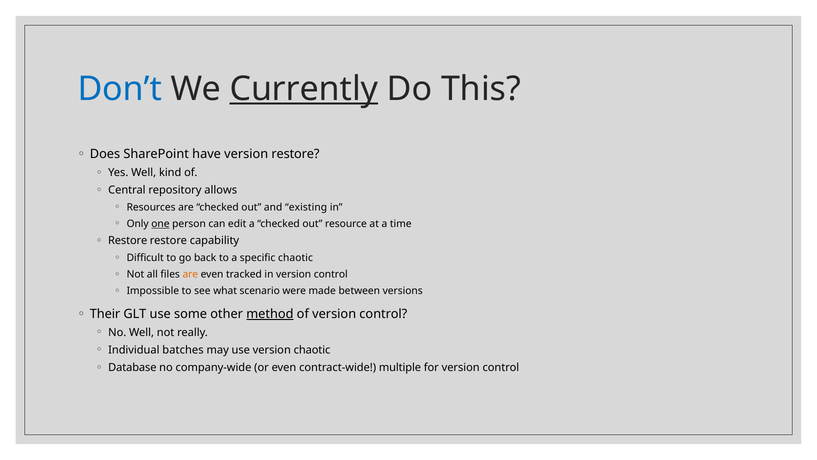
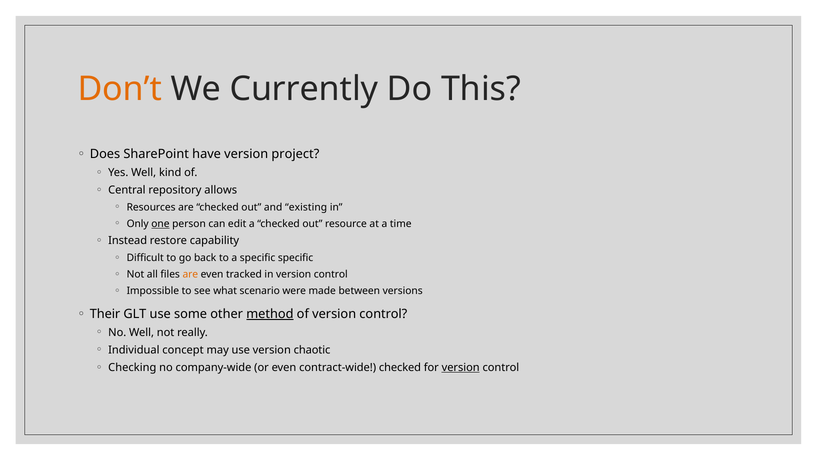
Don’t colour: blue -> orange
Currently underline: present -> none
version restore: restore -> project
Restore at (128, 241): Restore -> Instead
specific chaotic: chaotic -> specific
batches: batches -> concept
Database: Database -> Checking
contract-wide multiple: multiple -> checked
version at (461, 367) underline: none -> present
